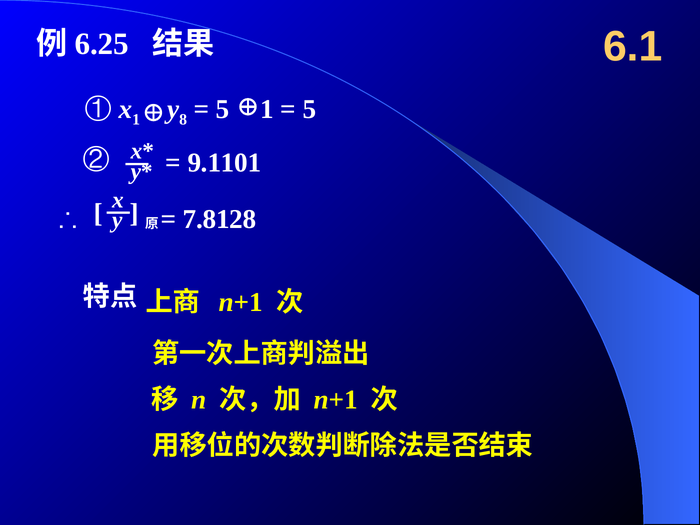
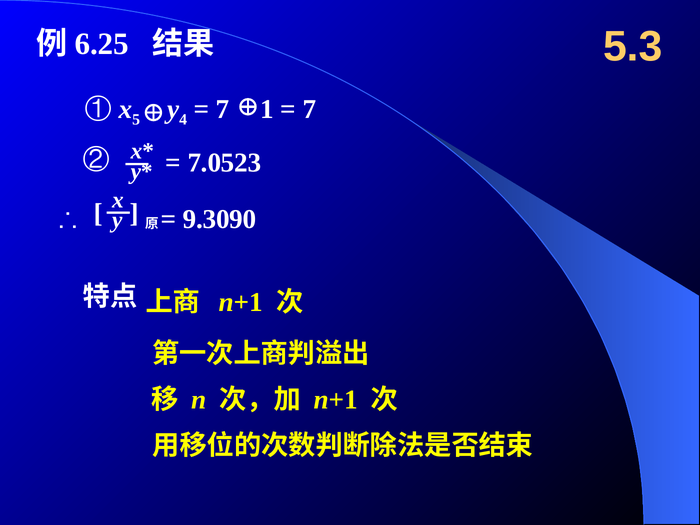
6.1: 6.1 -> 5.3
x 1: 1 -> 5
8: 8 -> 4
5 at (223, 109): 5 -> 7
5 at (309, 109): 5 -> 7
9.1101: 9.1101 -> 7.0523
7.8128: 7.8128 -> 9.3090
